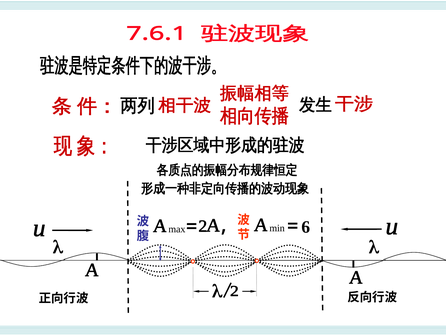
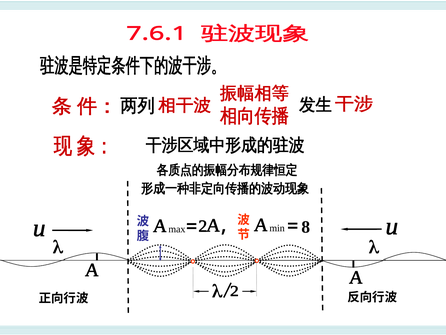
6: 6 -> 8
